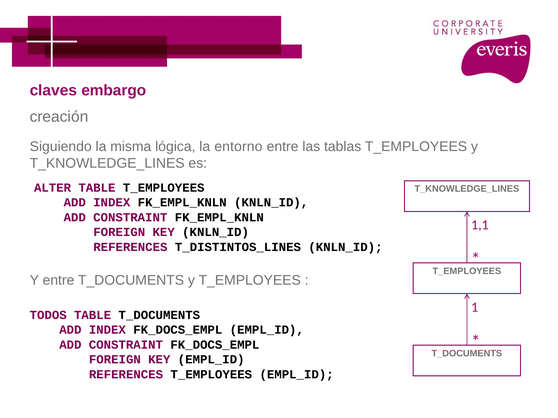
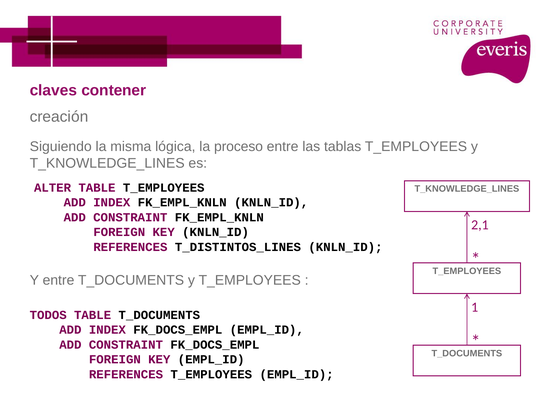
embargo: embargo -> contener
entorno: entorno -> proceso
1,1: 1,1 -> 2,1
